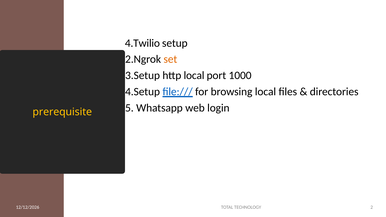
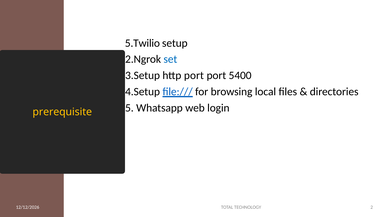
4.Twilio: 4.Twilio -> 5.Twilio
set colour: orange -> blue
http local: local -> port
1000: 1000 -> 5400
